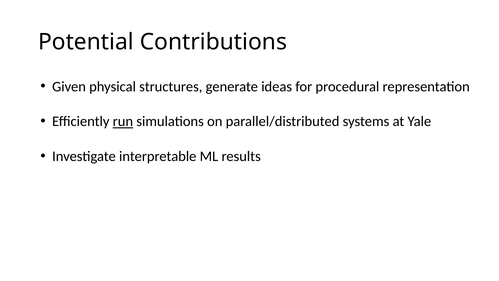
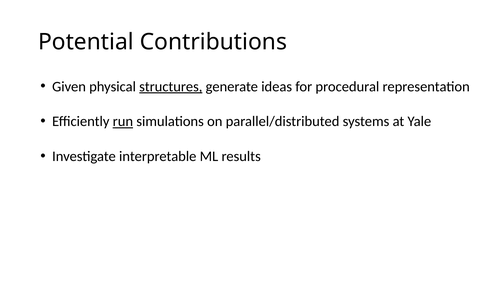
structures underline: none -> present
